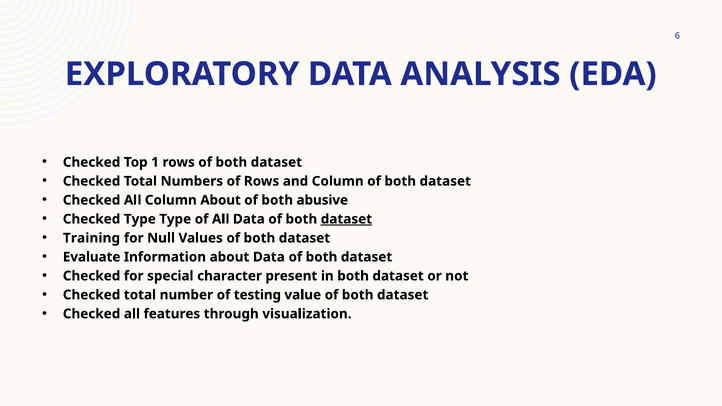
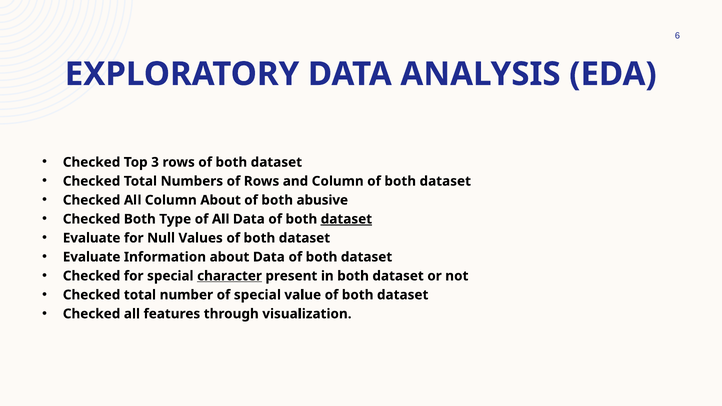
1: 1 -> 3
Checked Type: Type -> Both
Training at (91, 238): Training -> Evaluate
character underline: none -> present
of testing: testing -> special
